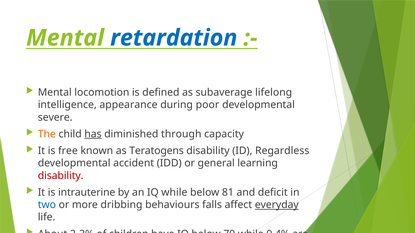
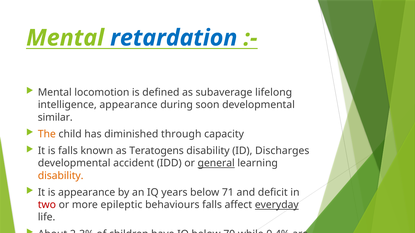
poor: poor -> soon
severe: severe -> similar
has underline: present -> none
is free: free -> falls
Regardless: Regardless -> Discharges
general underline: none -> present
disability at (61, 176) colour: red -> orange
is intrauterine: intrauterine -> appearance
IQ while: while -> years
81: 81 -> 71
two colour: blue -> red
dribbing: dribbing -> epileptic
